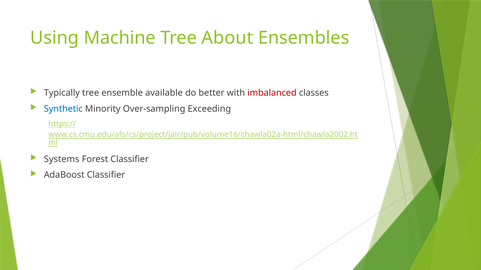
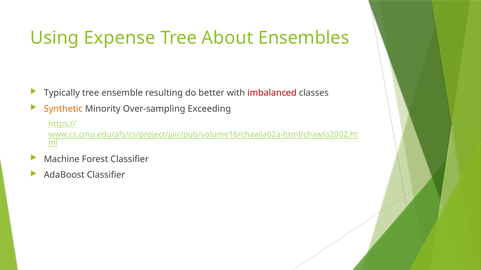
Machine: Machine -> Expense
available: available -> resulting
Synthetic colour: blue -> orange
Systems: Systems -> Machine
